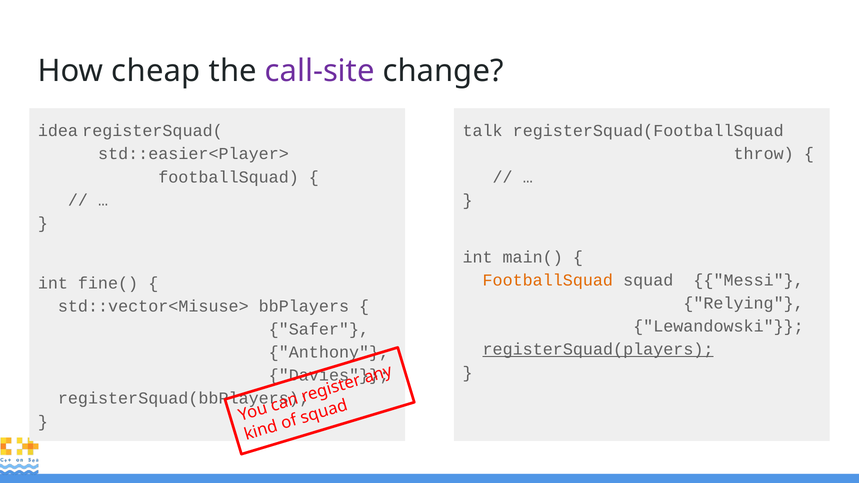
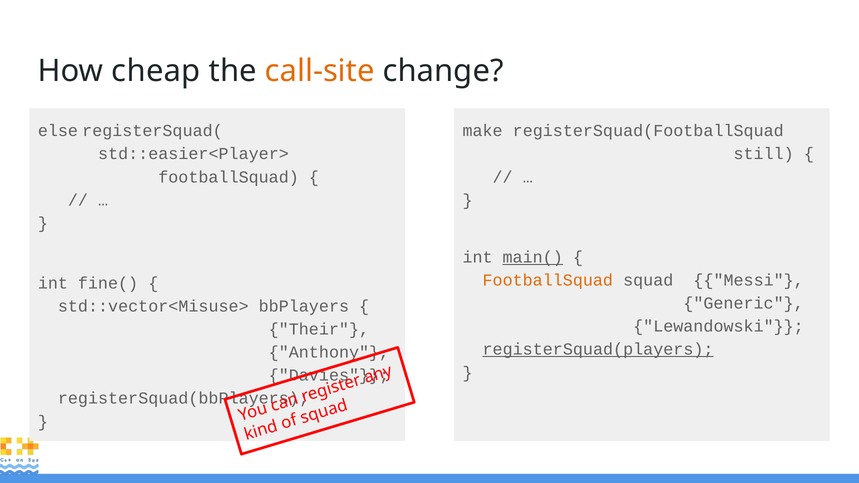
call-site colour: purple -> orange
idea: idea -> else
talk: talk -> make
throw: throw -> still
main( underline: none -> present
Relying: Relying -> Generic
Safer: Safer -> Their
